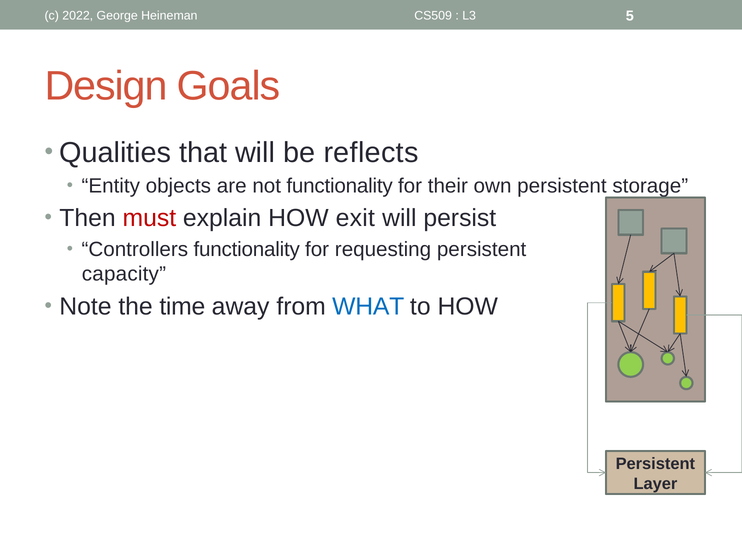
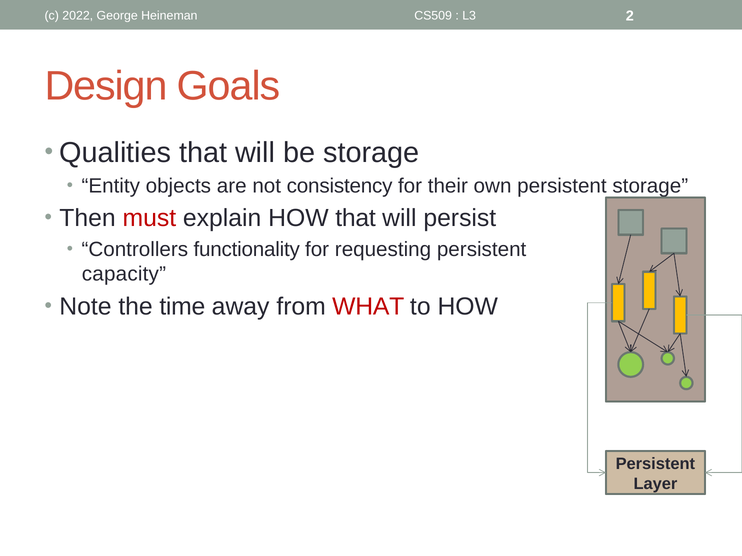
5: 5 -> 2
be reflects: reflects -> storage
not functionality: functionality -> consistency
HOW exit: exit -> that
WHAT colour: blue -> red
